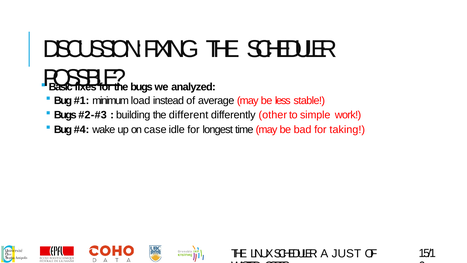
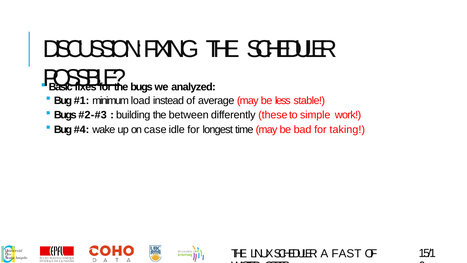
different: different -> between
other: other -> these
JUST: JUST -> FAST
